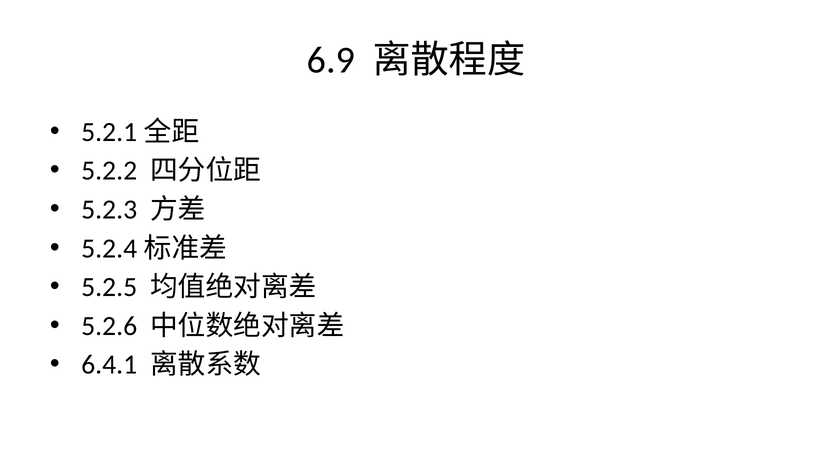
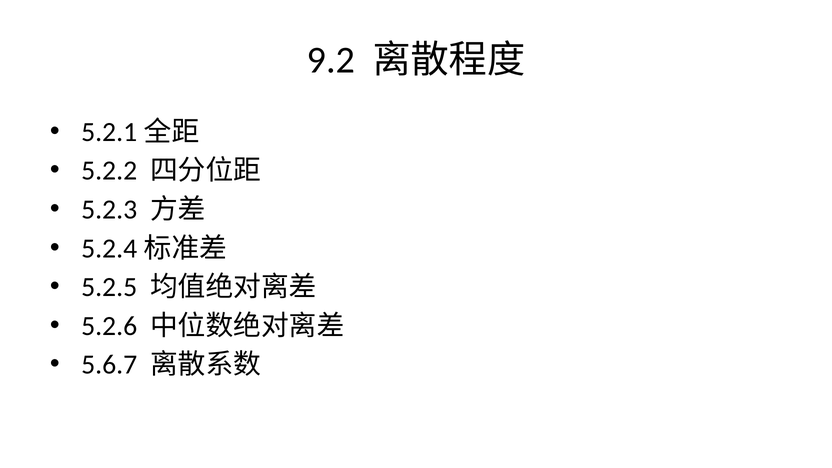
6.9: 6.9 -> 9.2
6.4.1: 6.4.1 -> 5.6.7
